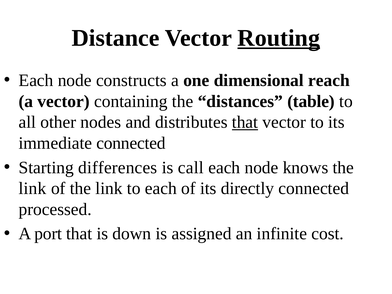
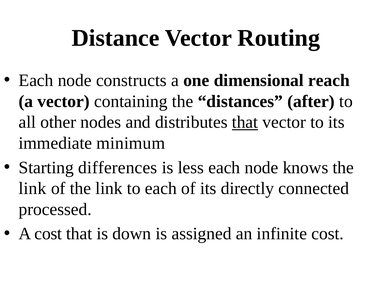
Routing underline: present -> none
table: table -> after
immediate connected: connected -> minimum
call: call -> less
A port: port -> cost
